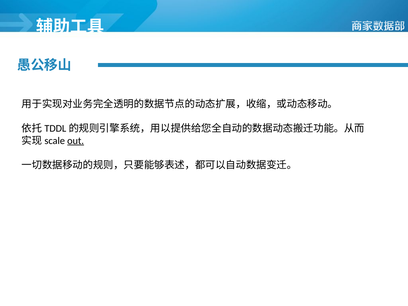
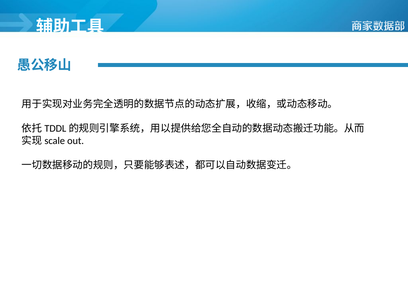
out underline: present -> none
